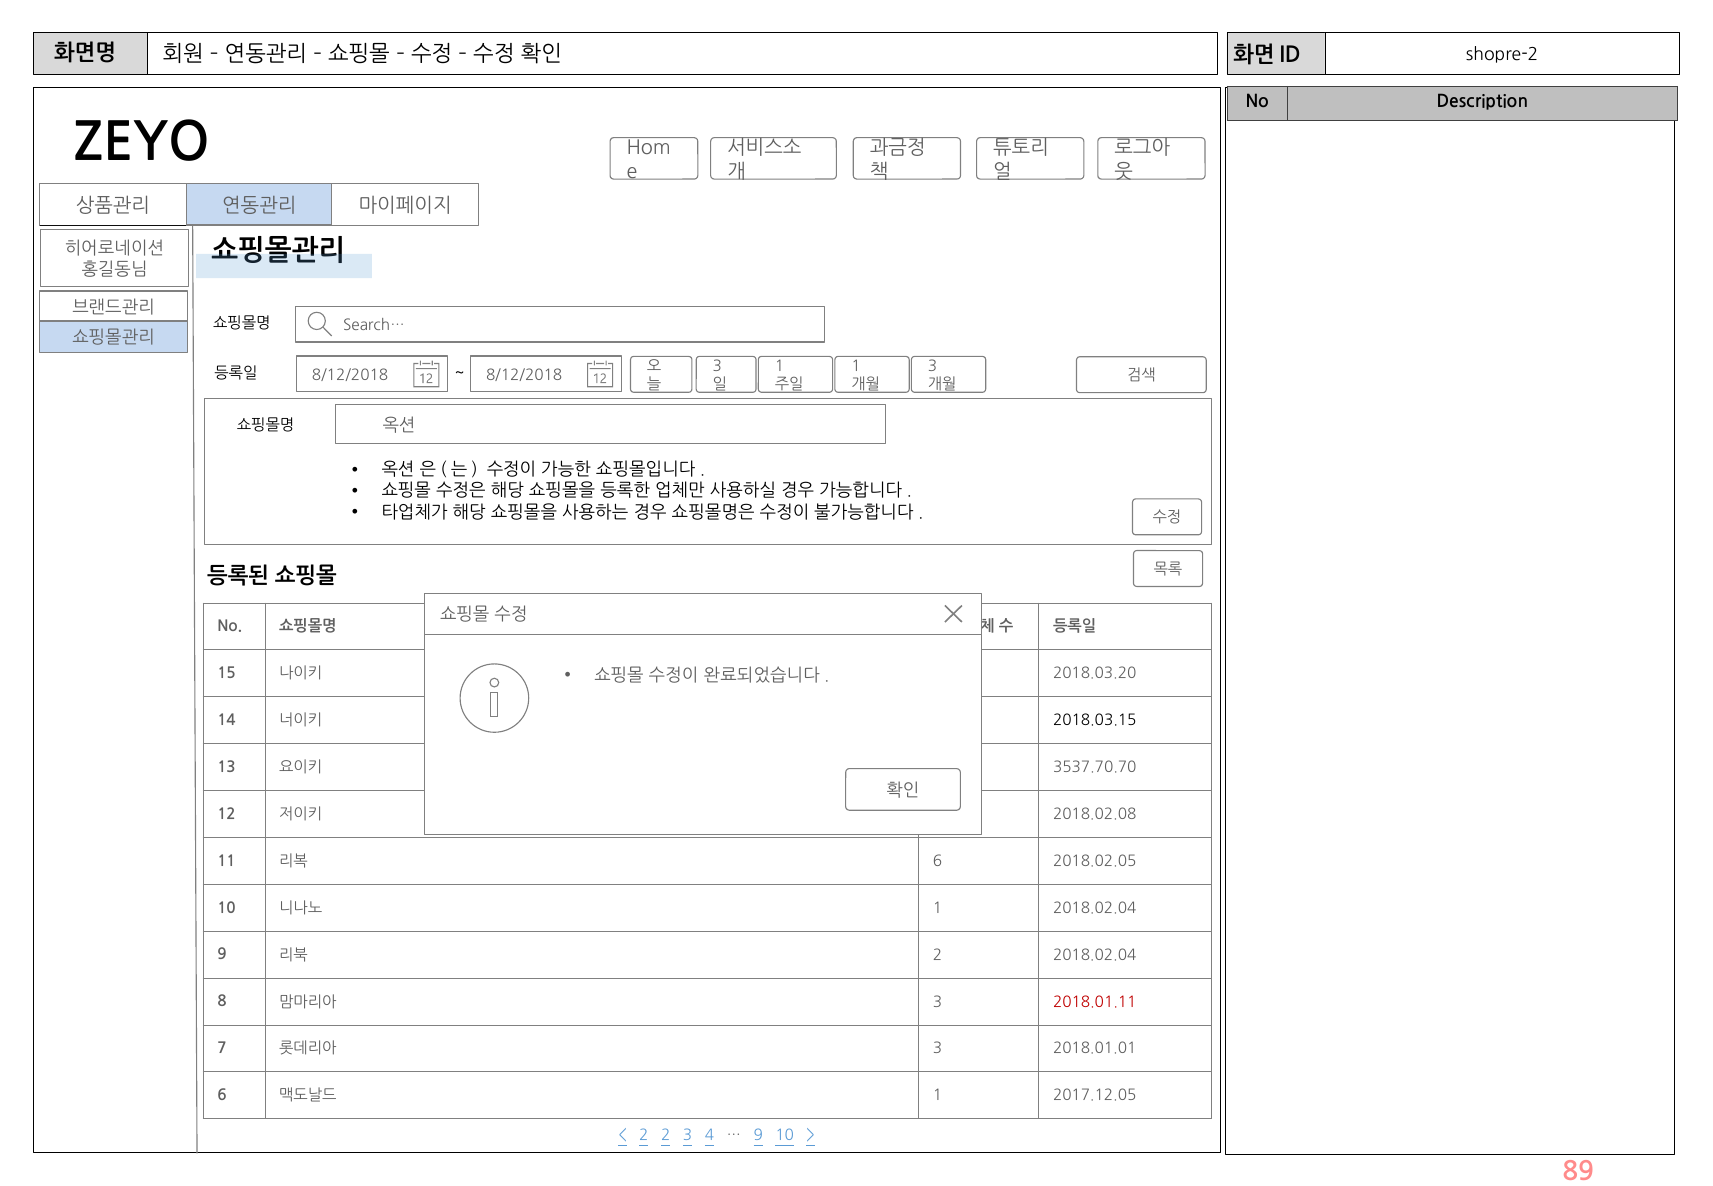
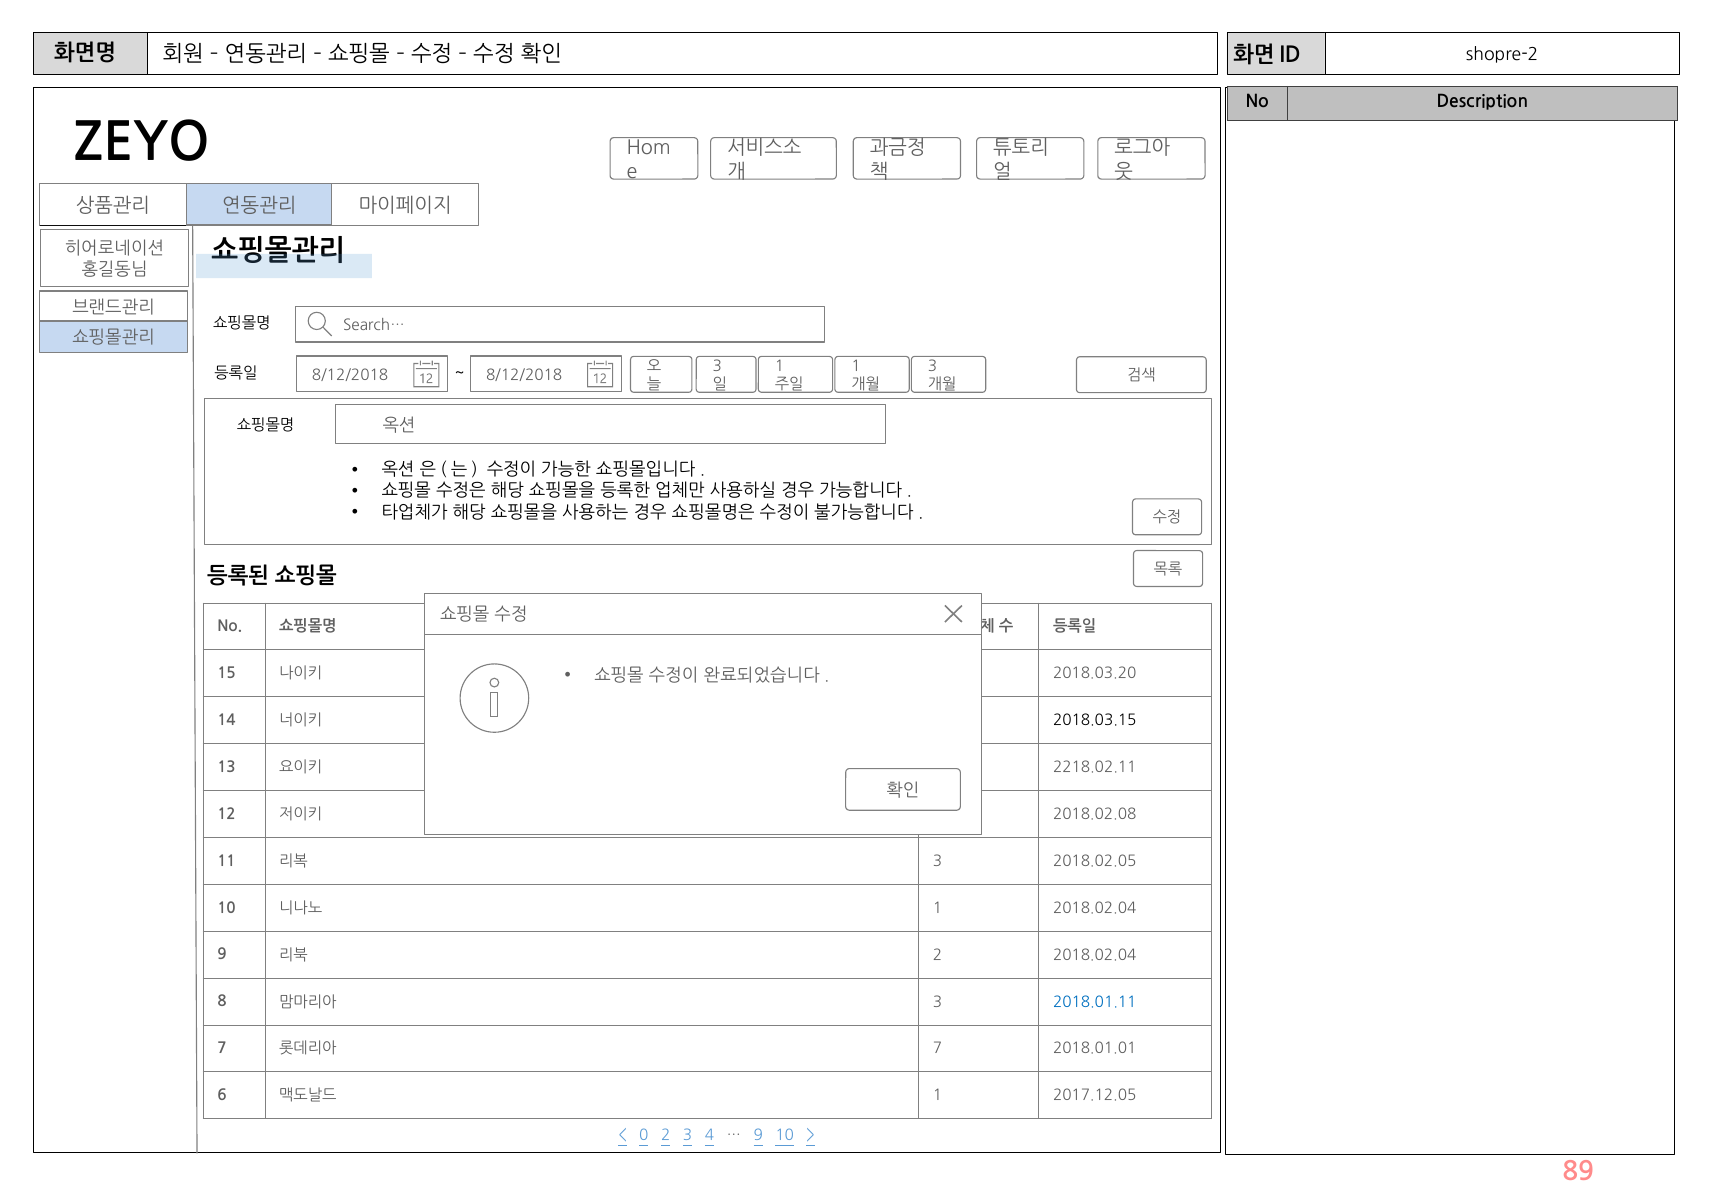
3537.70.70: 3537.70.70 -> 2218.02.11
6 at (938, 861): 6 -> 3
2018.01.11 colour: red -> blue
3 at (938, 1049): 3 -> 7
2 at (644, 1136): 2 -> 0
